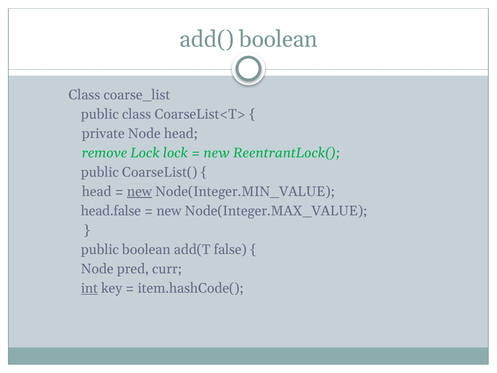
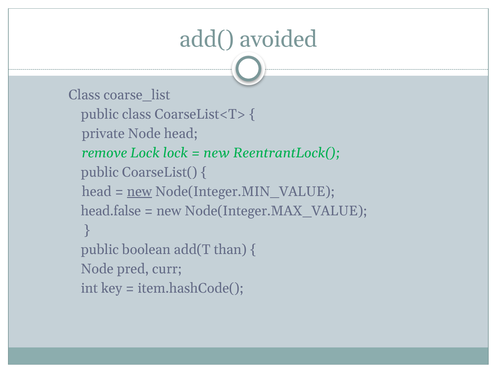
add( boolean: boolean -> avoided
false: false -> than
int underline: present -> none
